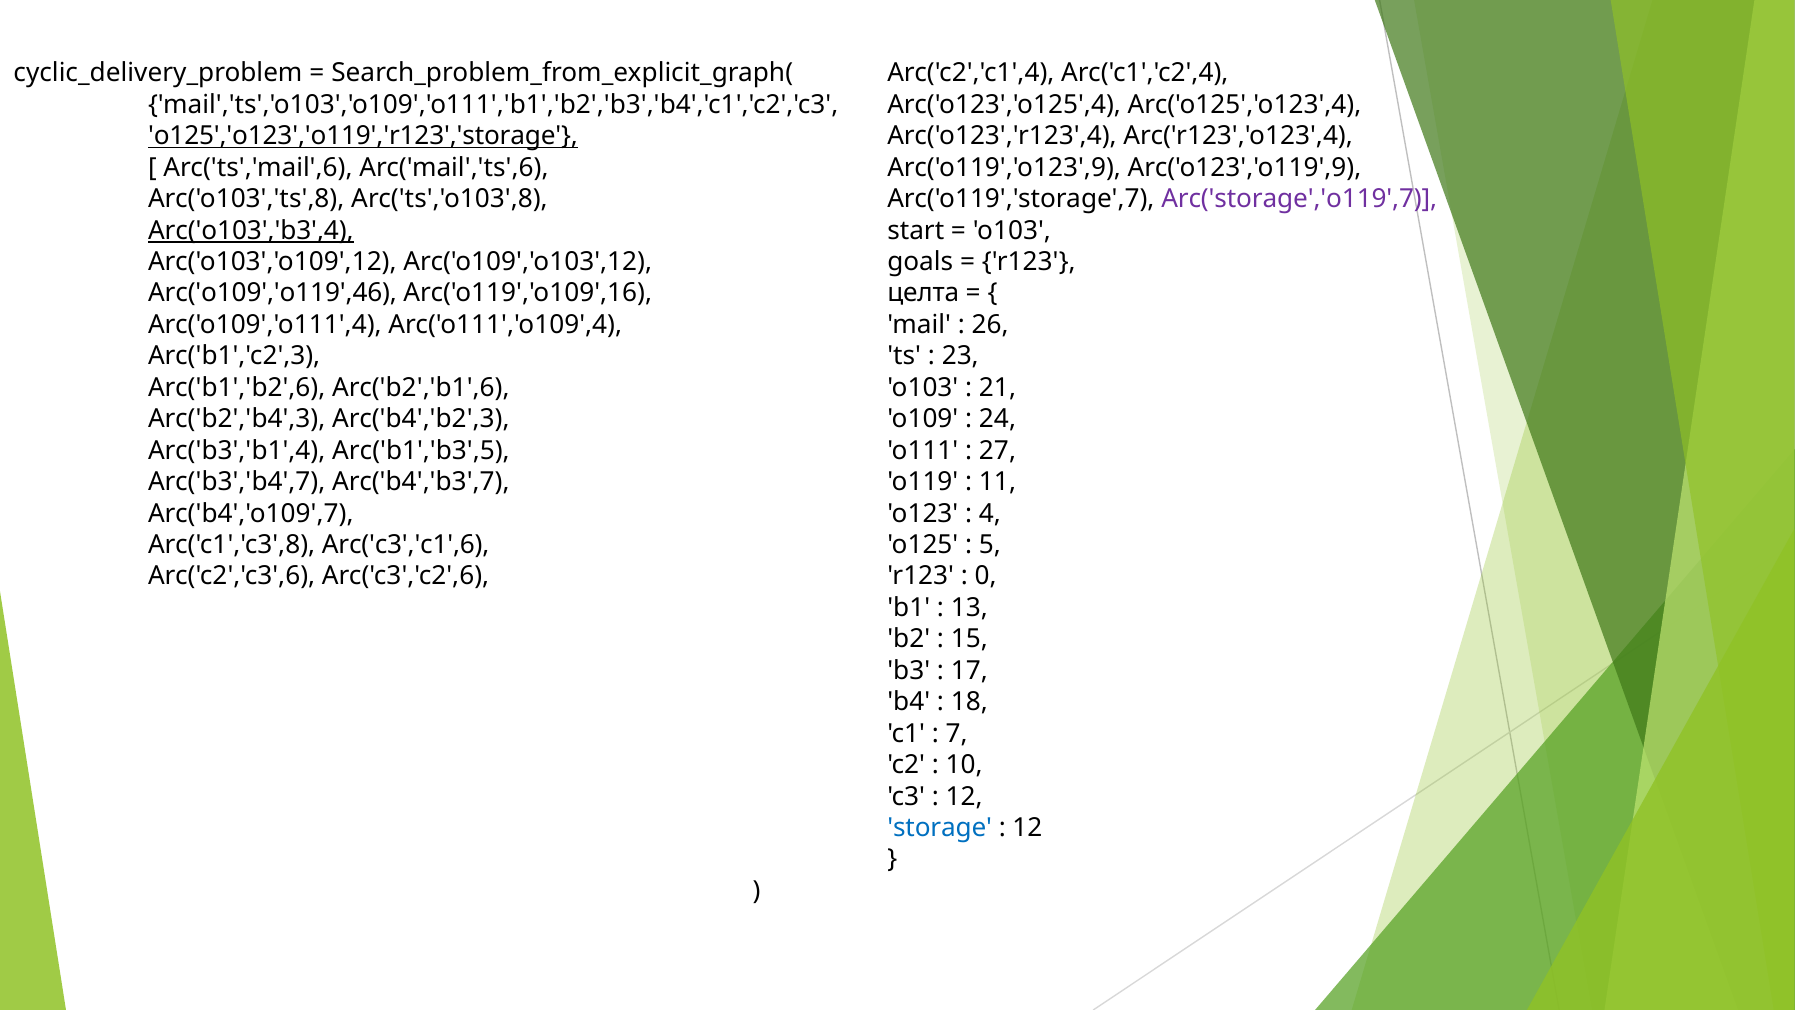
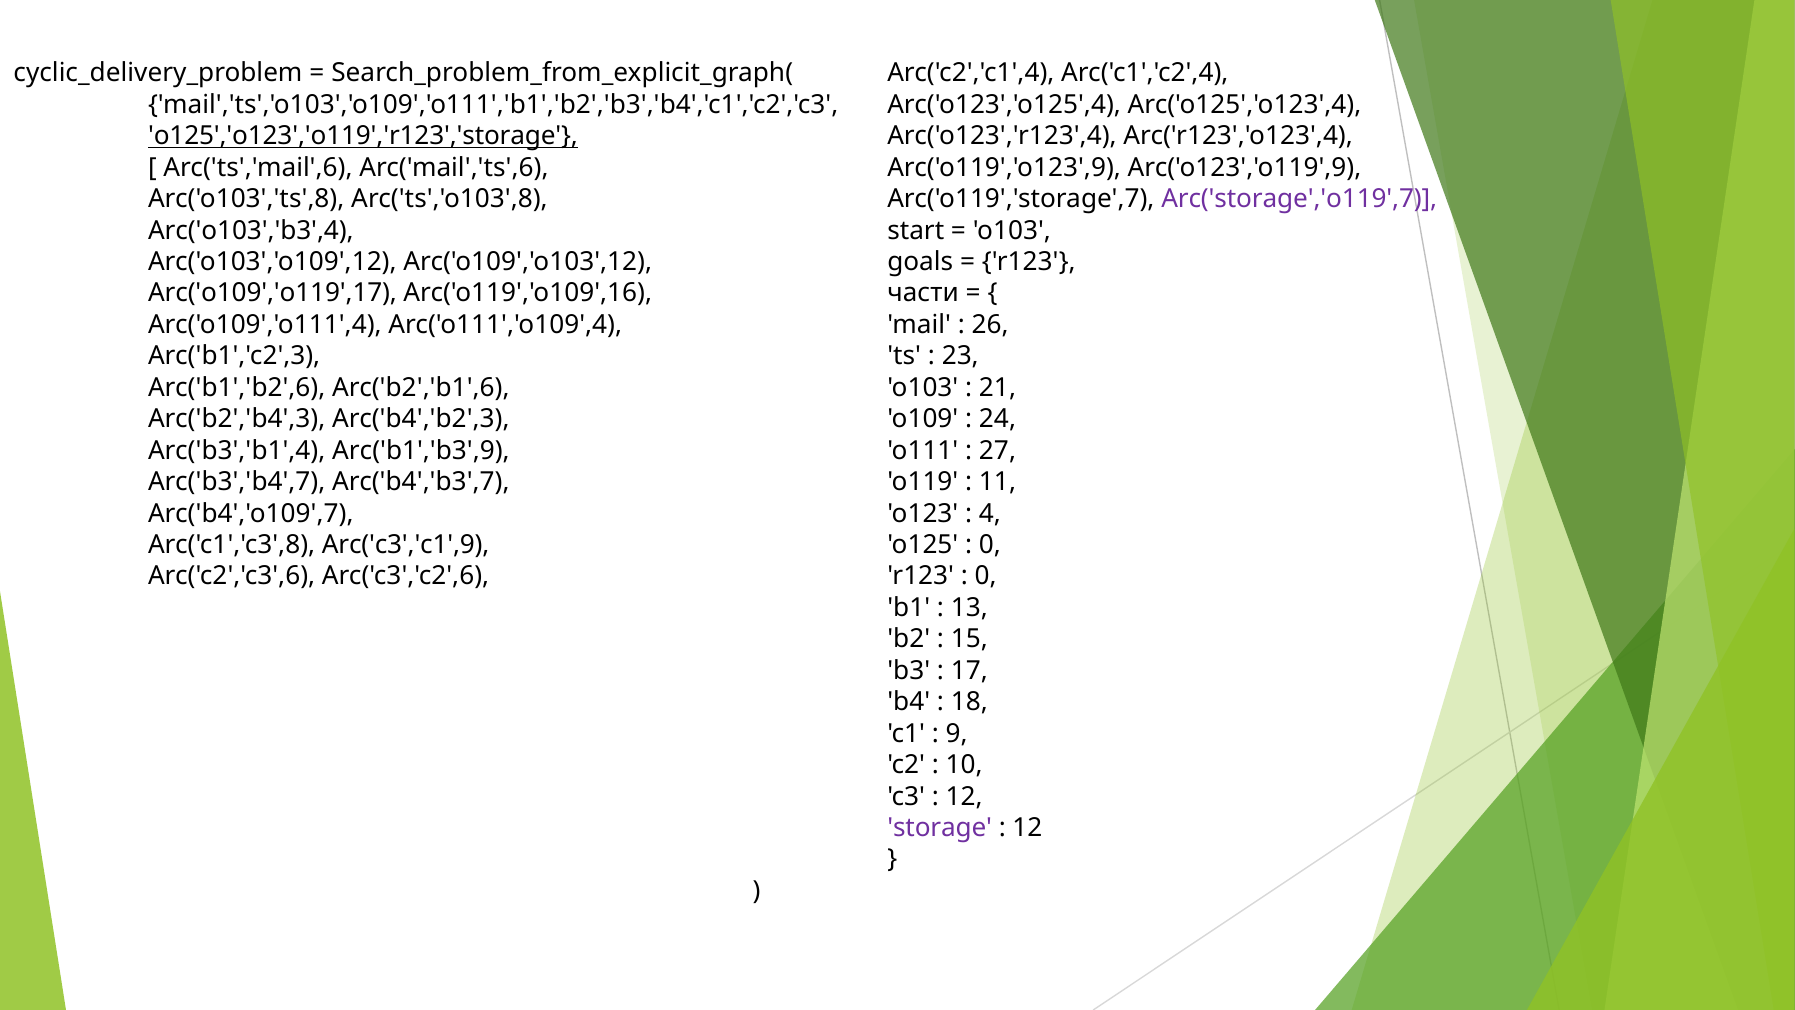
Arc('o103','b3',4 underline: present -> none
Arc('o109','o119',46: Arc('o109','o119',46 -> Arc('o109','o119',17
целта: целта -> части
Arc('b1','b3',5: Arc('b1','b3',5 -> Arc('b1','b3',9
Arc('c3','c1',6: Arc('c3','c1',6 -> Arc('c3','c1',9
5 at (990, 545): 5 -> 0
7: 7 -> 9
storage colour: blue -> purple
